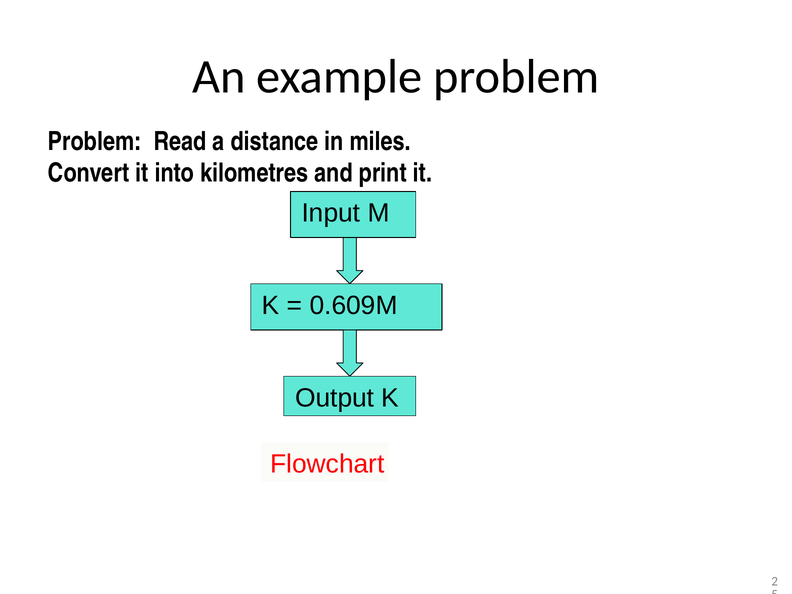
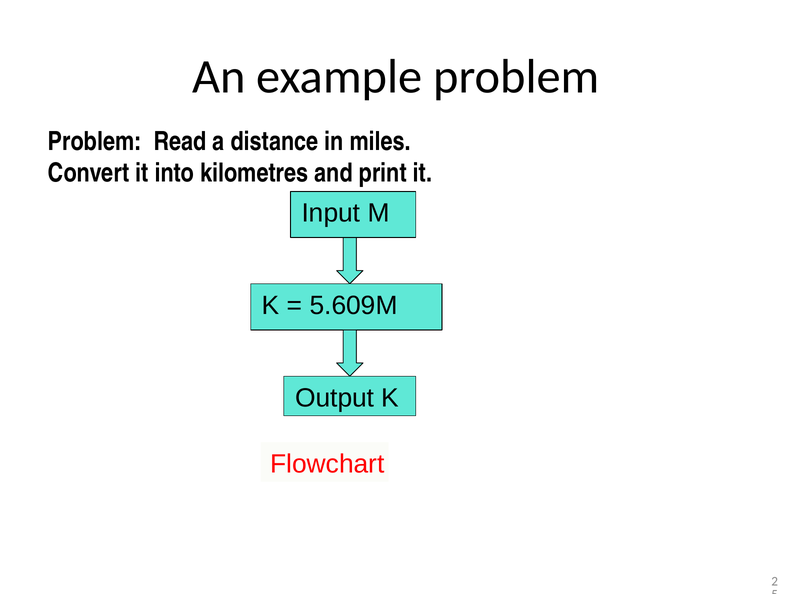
0.609M: 0.609M -> 5.609M
